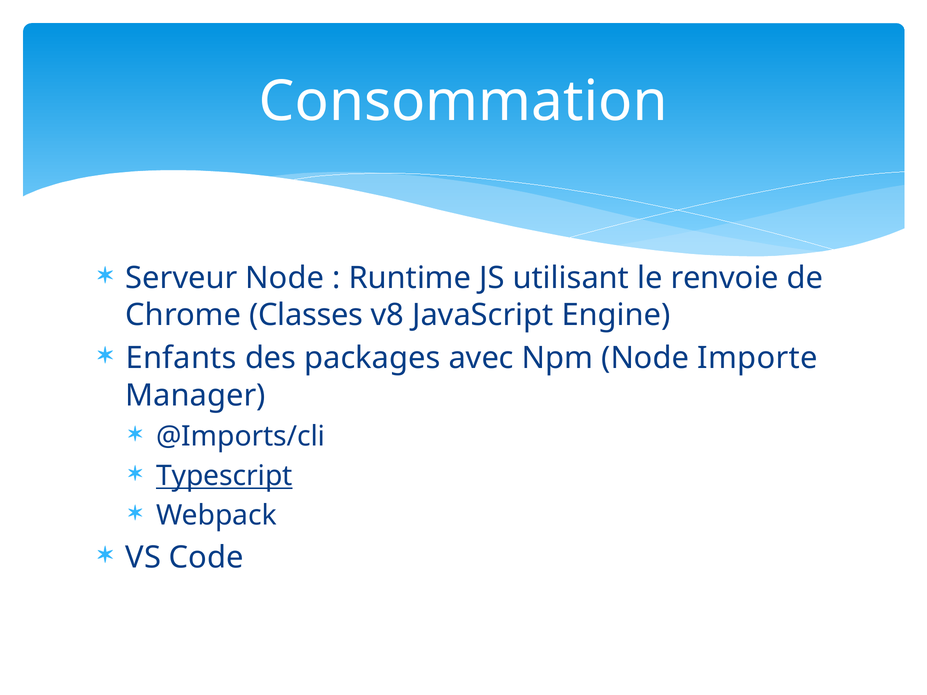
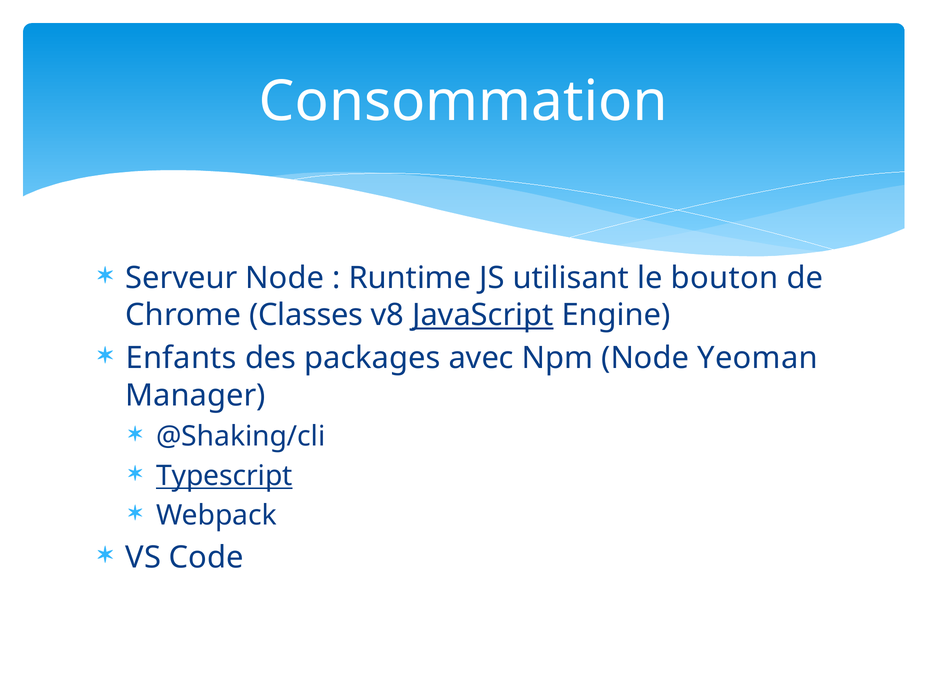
renvoie: renvoie -> bouton
JavaScript underline: none -> present
Importe: Importe -> Yeoman
@Imports/cli: @Imports/cli -> @Shaking/cli
